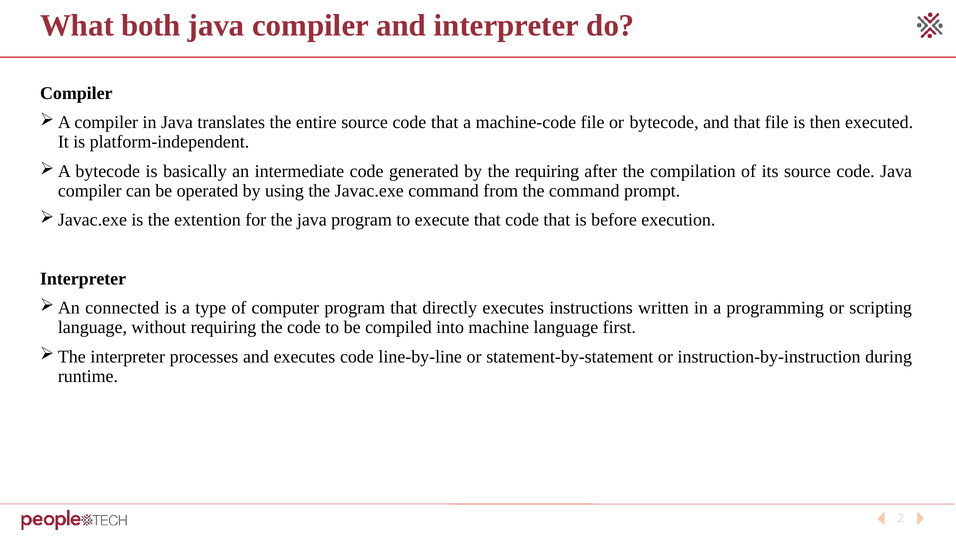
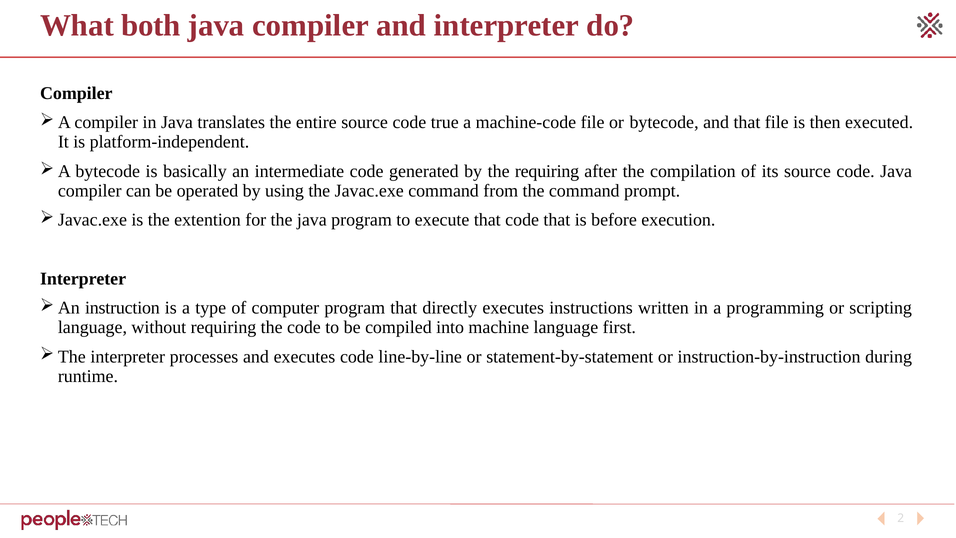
source code that: that -> true
connected: connected -> instruction
